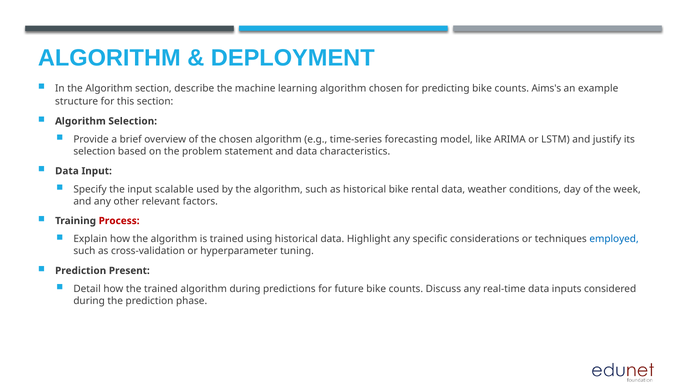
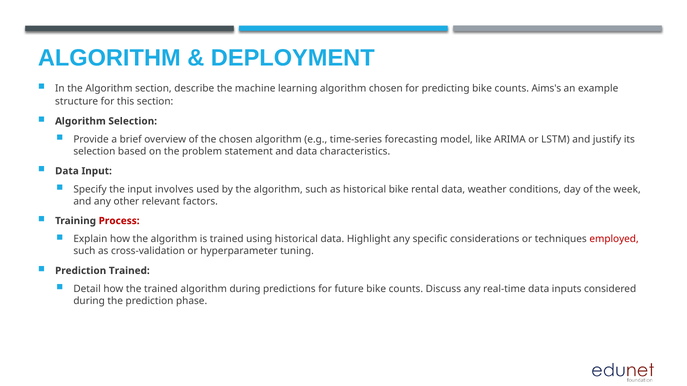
scalable: scalable -> involves
employed colour: blue -> red
Prediction Present: Present -> Trained
